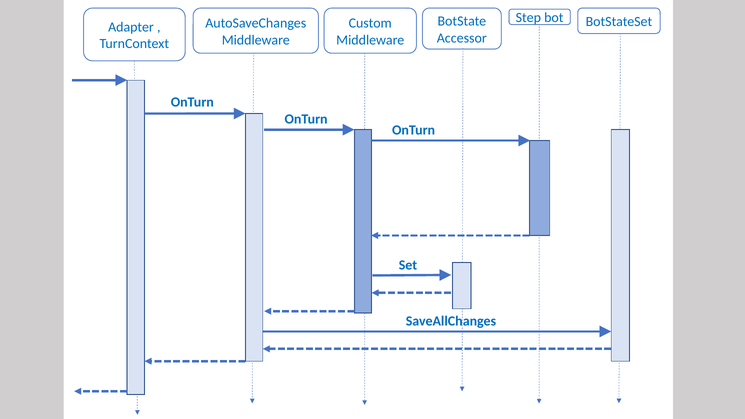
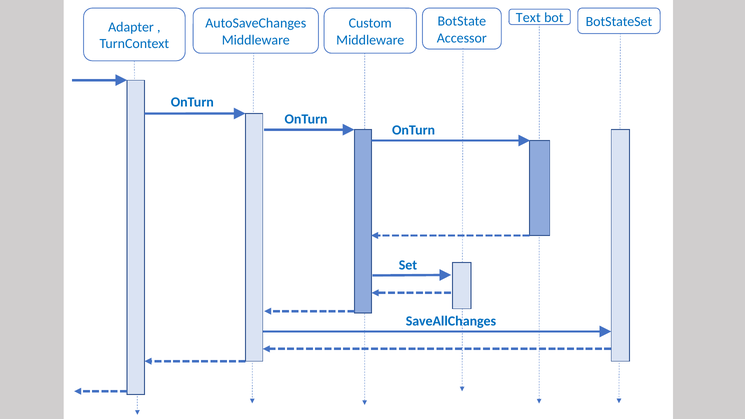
Step: Step -> Text
